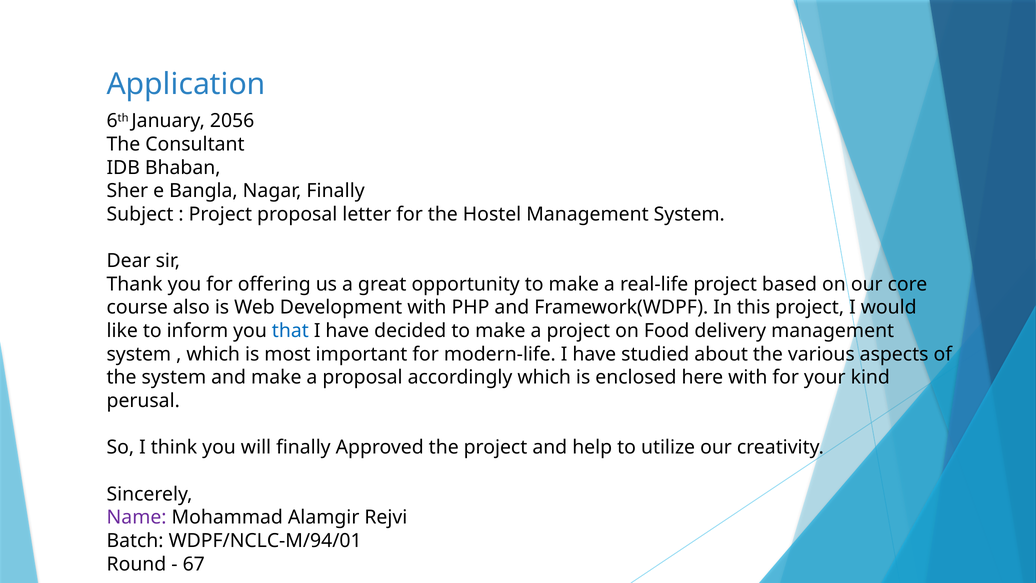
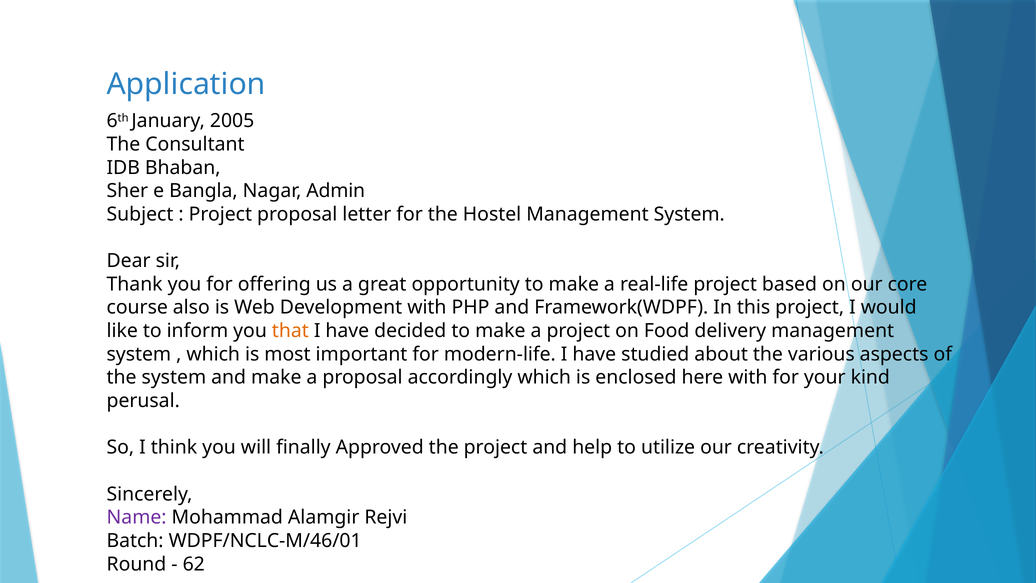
2056: 2056 -> 2005
Nagar Finally: Finally -> Admin
that colour: blue -> orange
WDPF/NCLC-M/94/01: WDPF/NCLC-M/94/01 -> WDPF/NCLC-M/46/01
67: 67 -> 62
